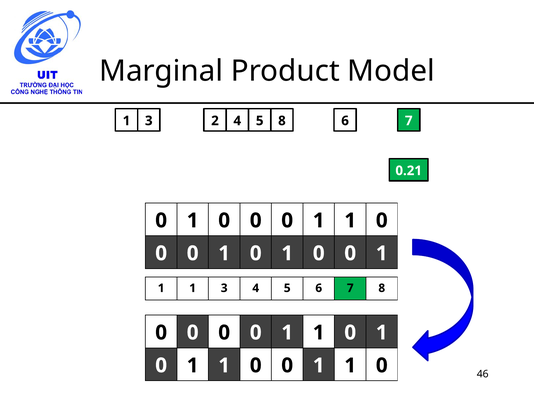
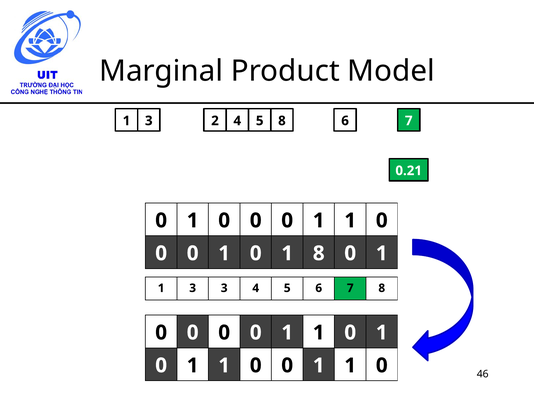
0 at (319, 254): 0 -> 8
1 at (193, 288): 1 -> 3
